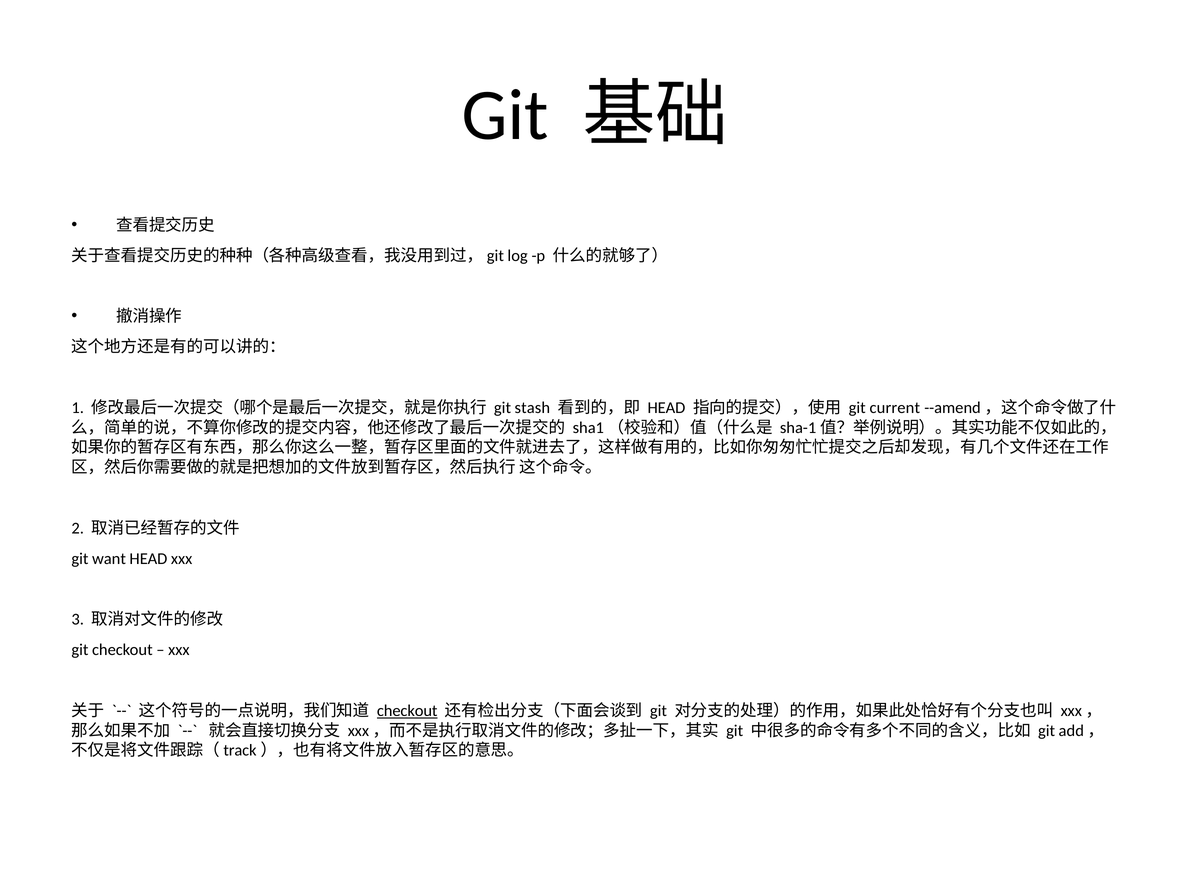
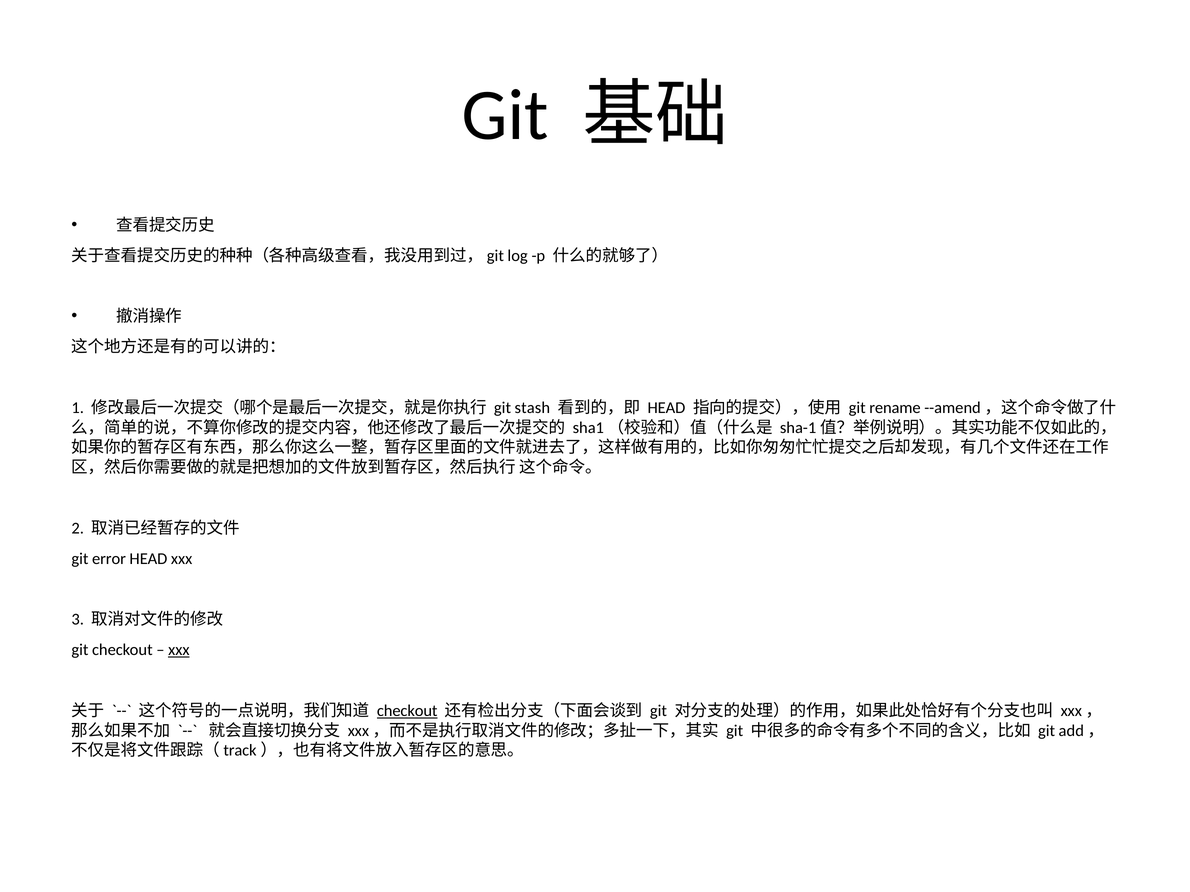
current: current -> rename
want: want -> error
xxx at (179, 650) underline: none -> present
